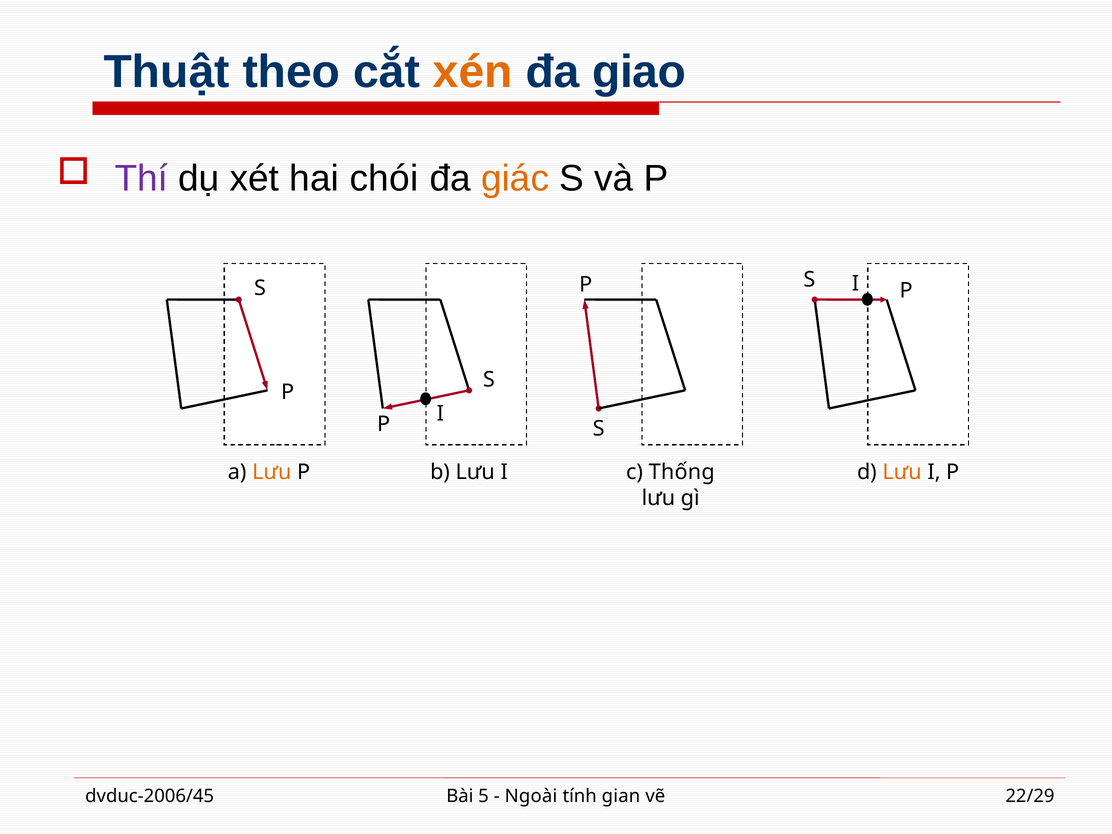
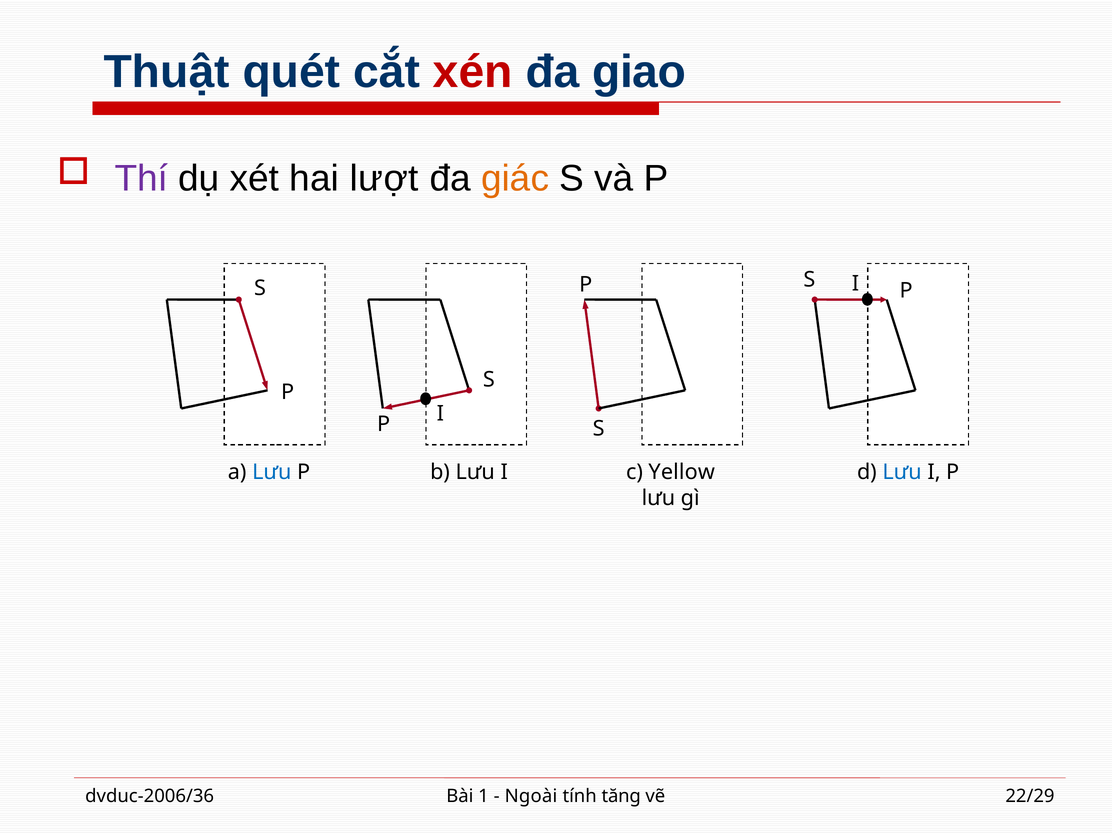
theo: theo -> quét
xén colour: orange -> red
chói: chói -> lượt
Lưu at (272, 472) colour: orange -> blue
Thống: Thống -> Yellow
Lưu at (902, 472) colour: orange -> blue
dvduc-2006/45: dvduc-2006/45 -> dvduc-2006/36
5: 5 -> 1
gian: gian -> tăng
